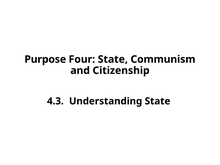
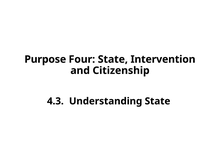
Communism: Communism -> Intervention
